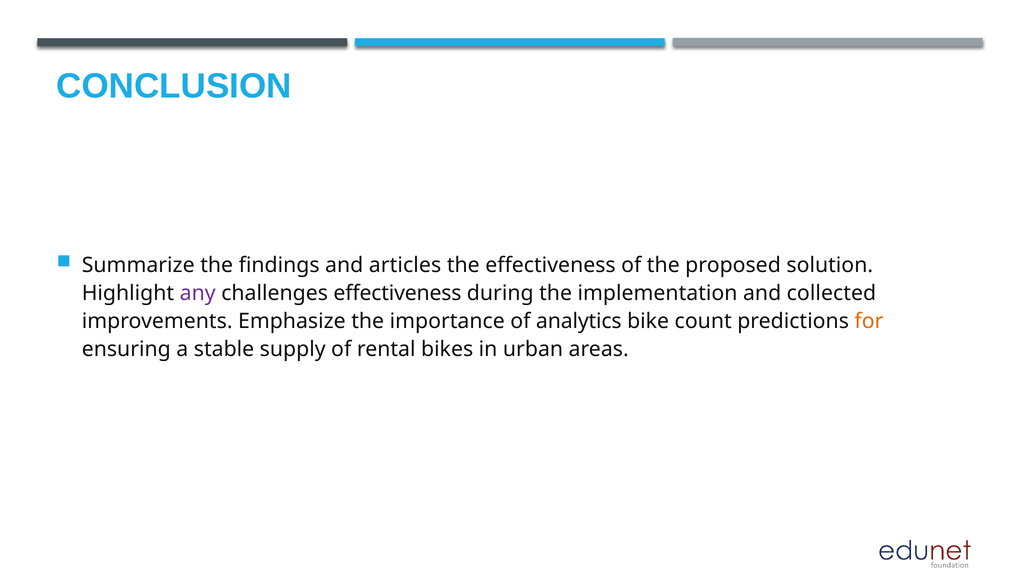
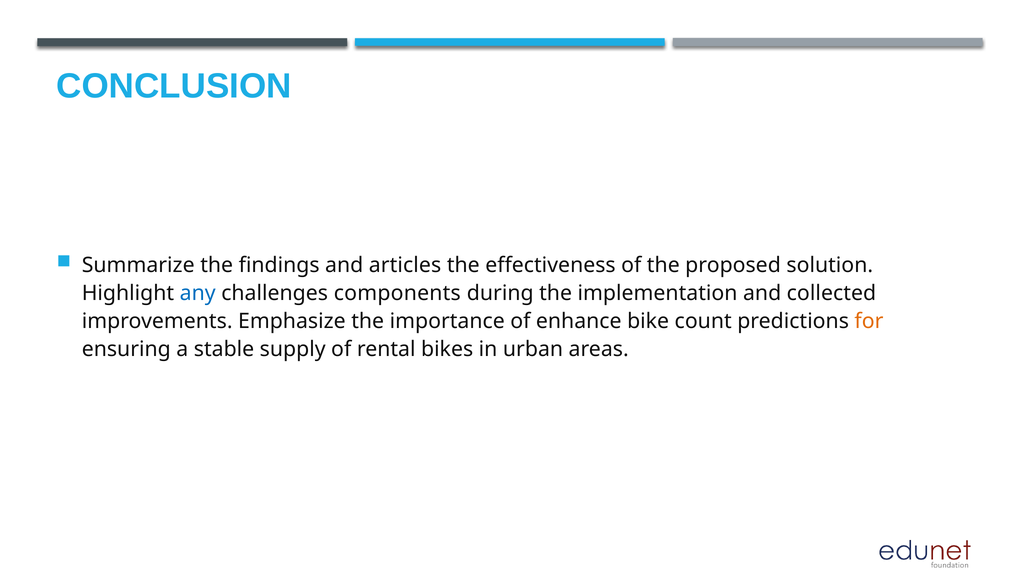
any colour: purple -> blue
challenges effectiveness: effectiveness -> components
analytics: analytics -> enhance
